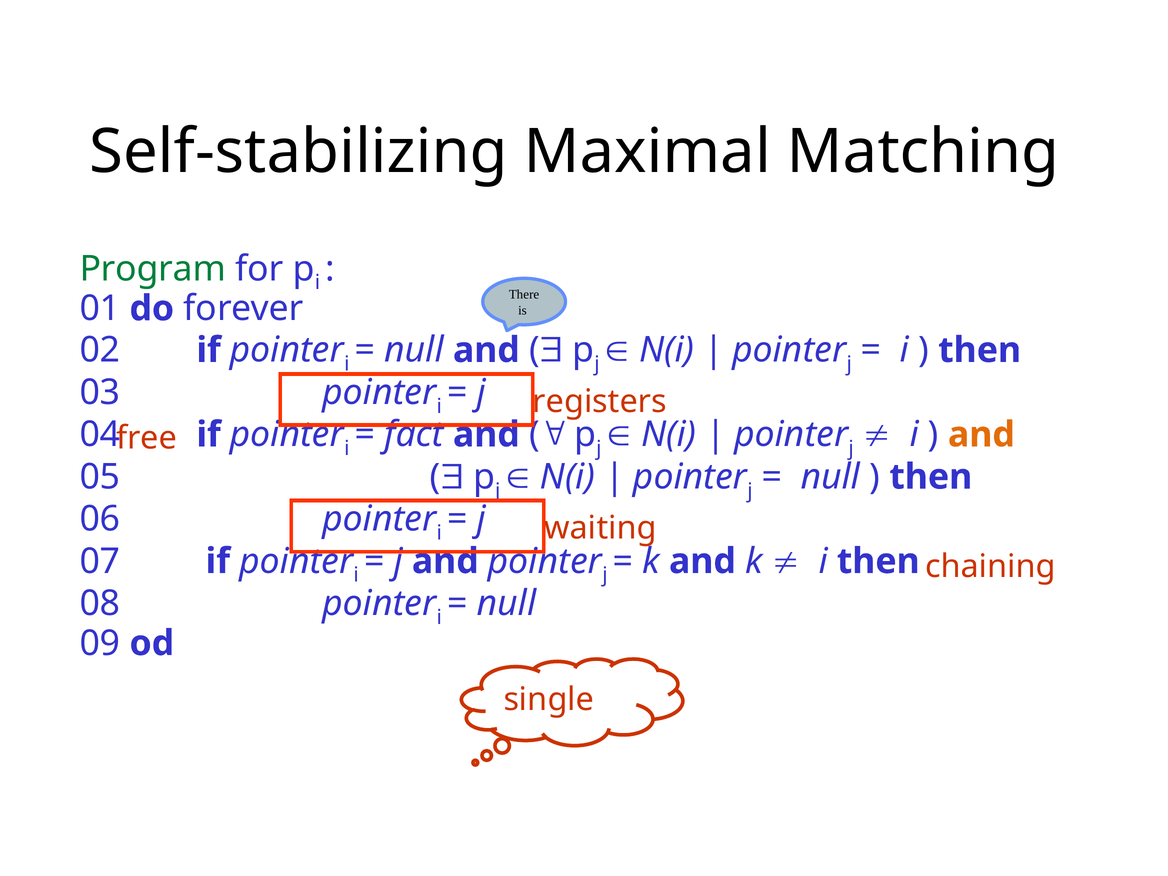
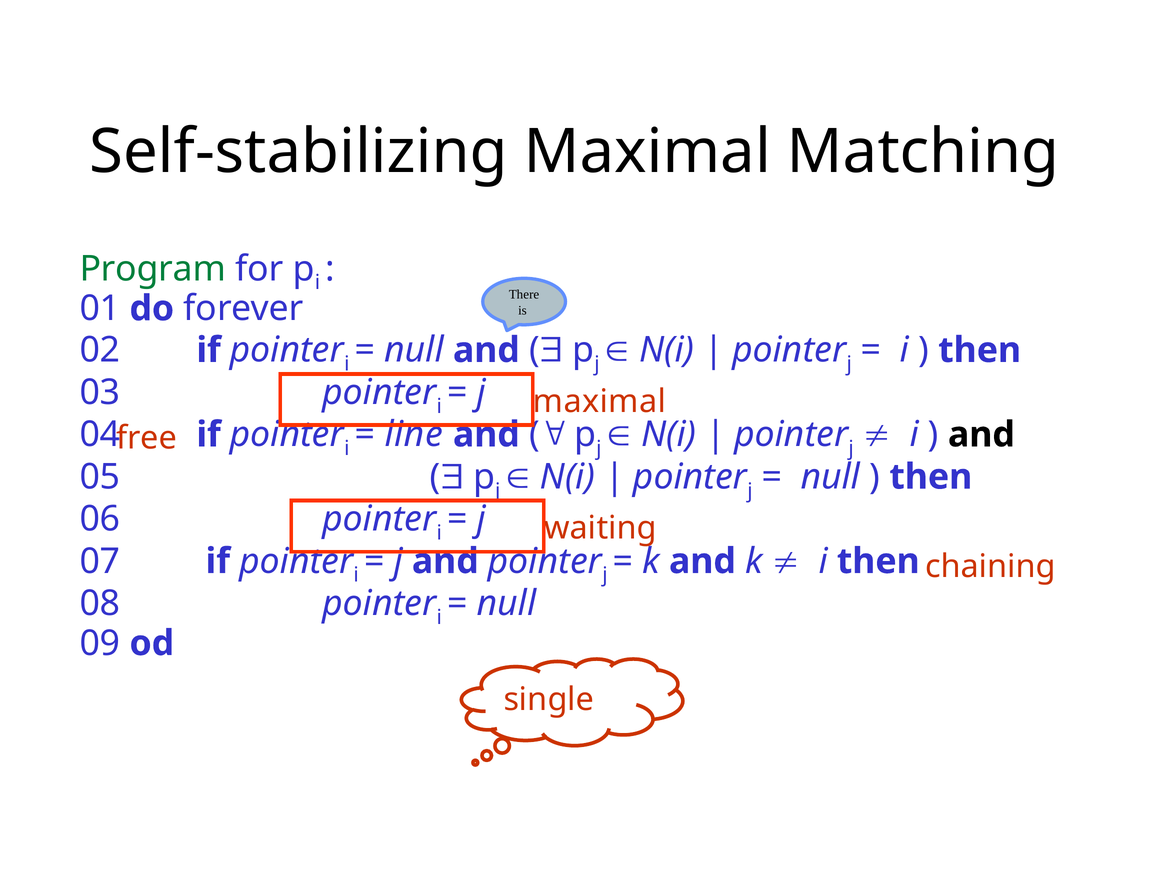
registers at (600, 401): registers -> maximal
fact: fact -> line
and at (981, 435) colour: orange -> black
